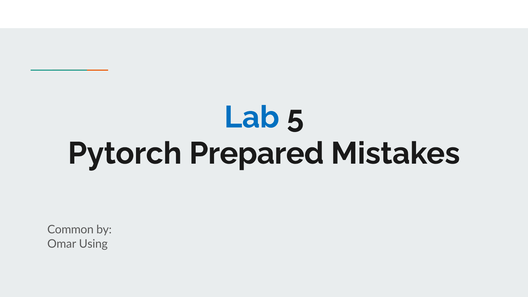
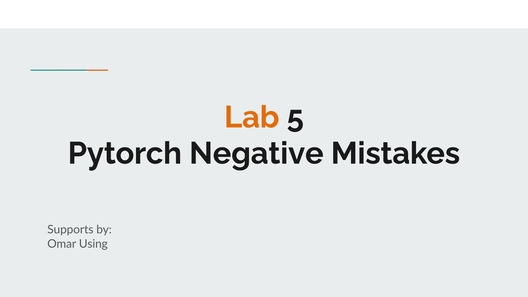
Lab colour: blue -> orange
Prepared: Prepared -> Negative
Common: Common -> Supports
